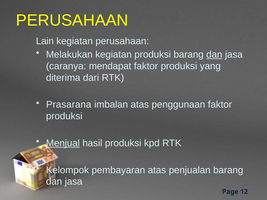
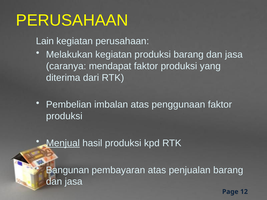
dan at (214, 55) underline: present -> none
Prasarana: Prasarana -> Pembelian
Kelompok: Kelompok -> Bangunan
